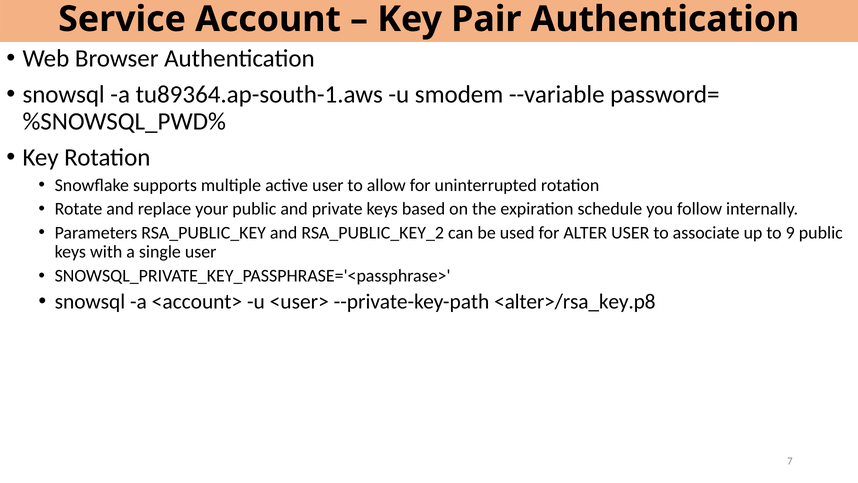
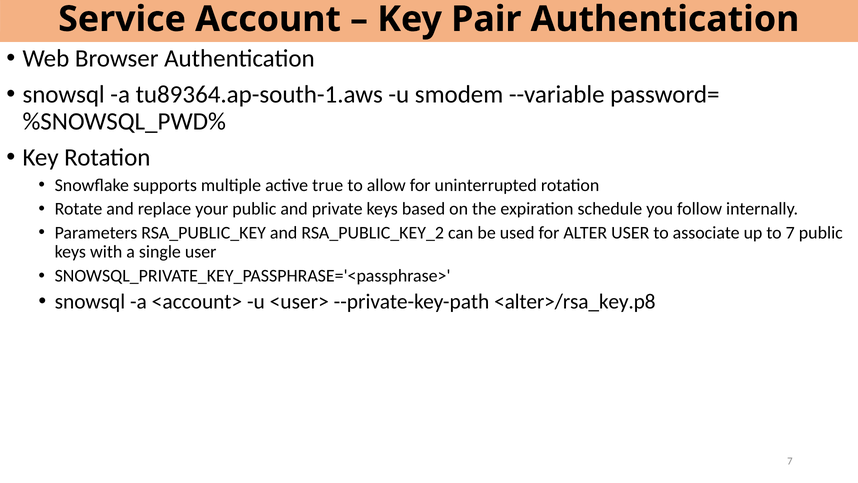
active user: user -> true
to 9: 9 -> 7
